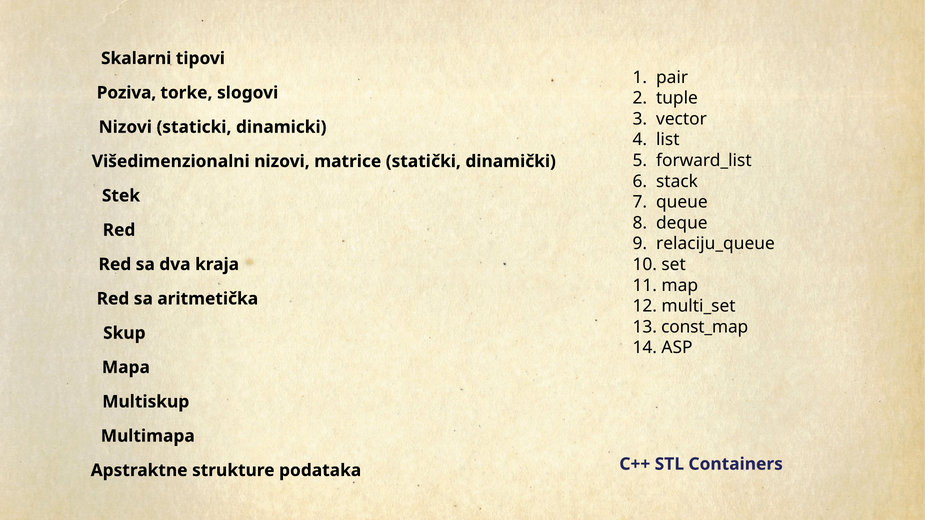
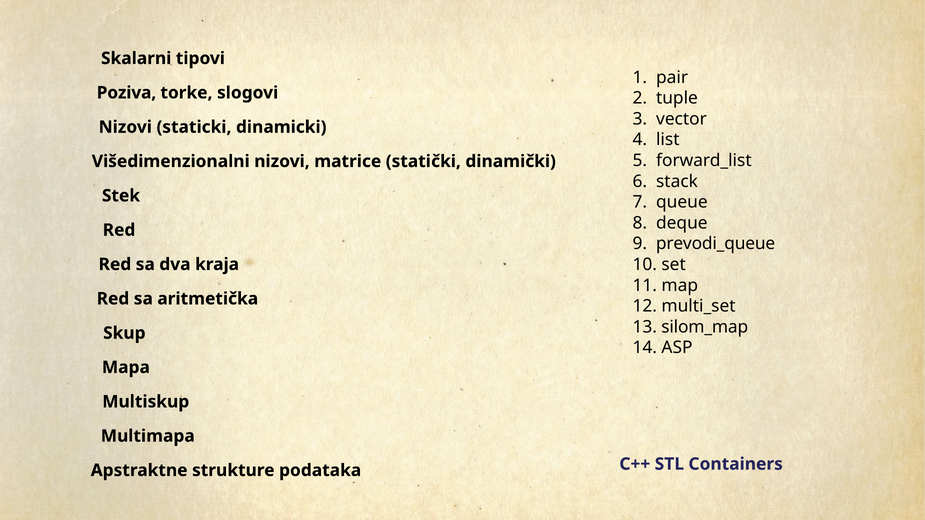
relaciju_queue: relaciju_queue -> prevodi_queue
const_map: const_map -> silom_map
